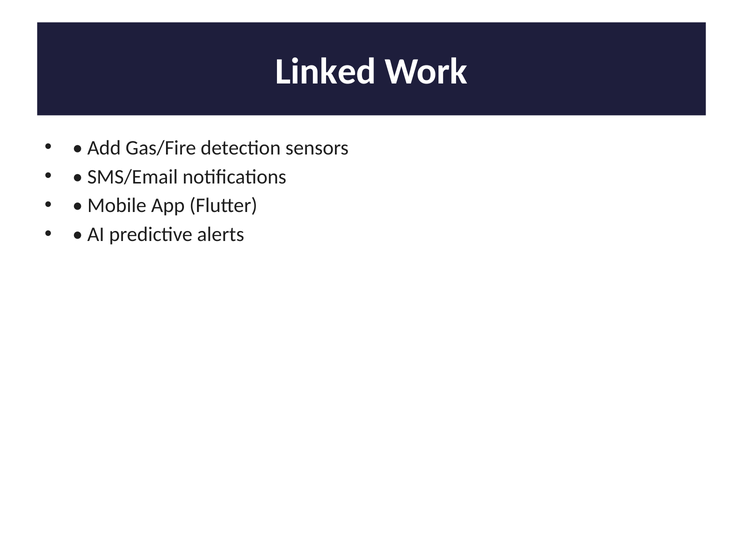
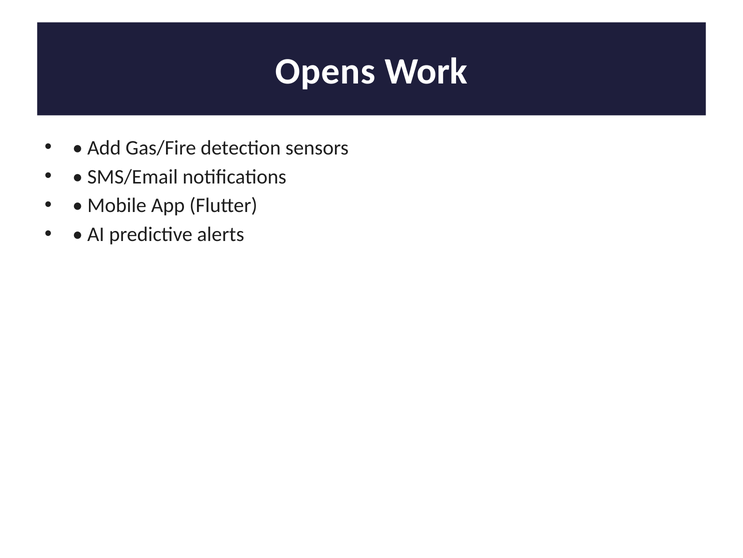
Linked: Linked -> Opens
